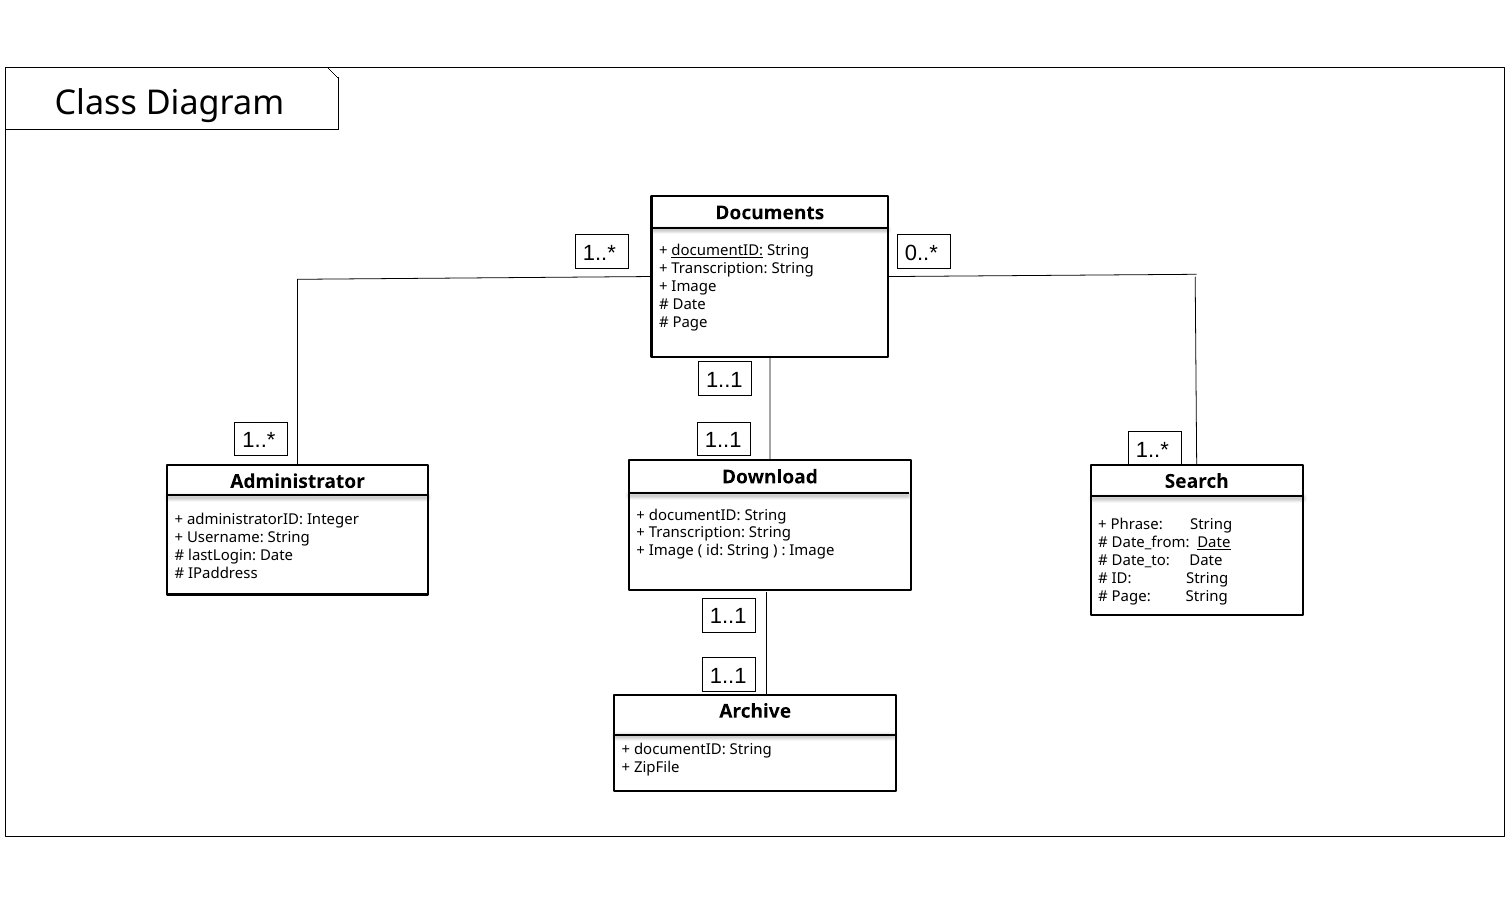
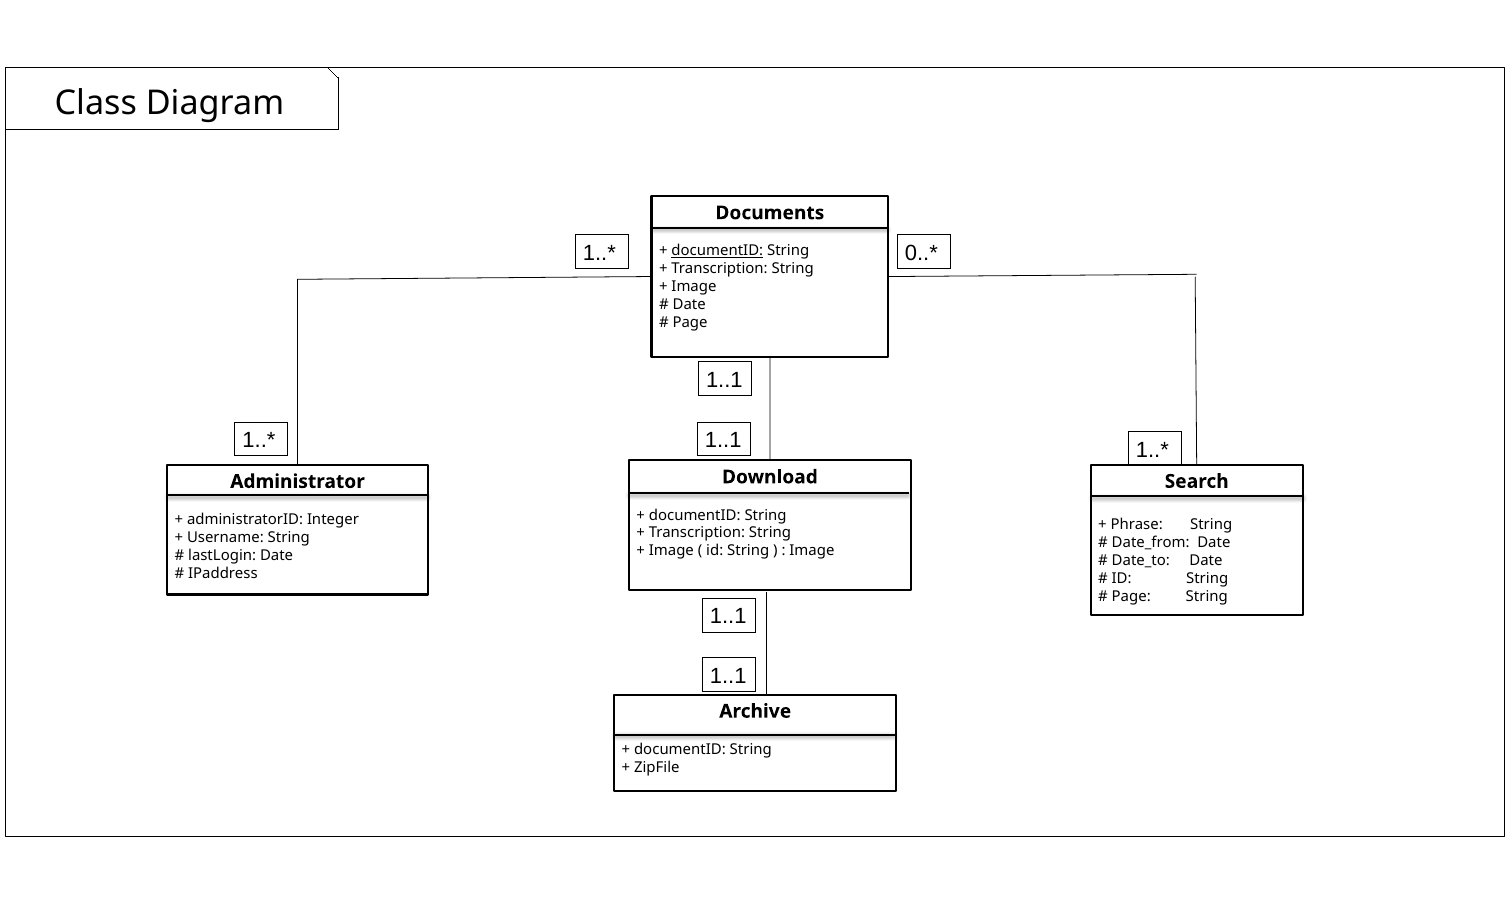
Date at (1214, 543) underline: present -> none
